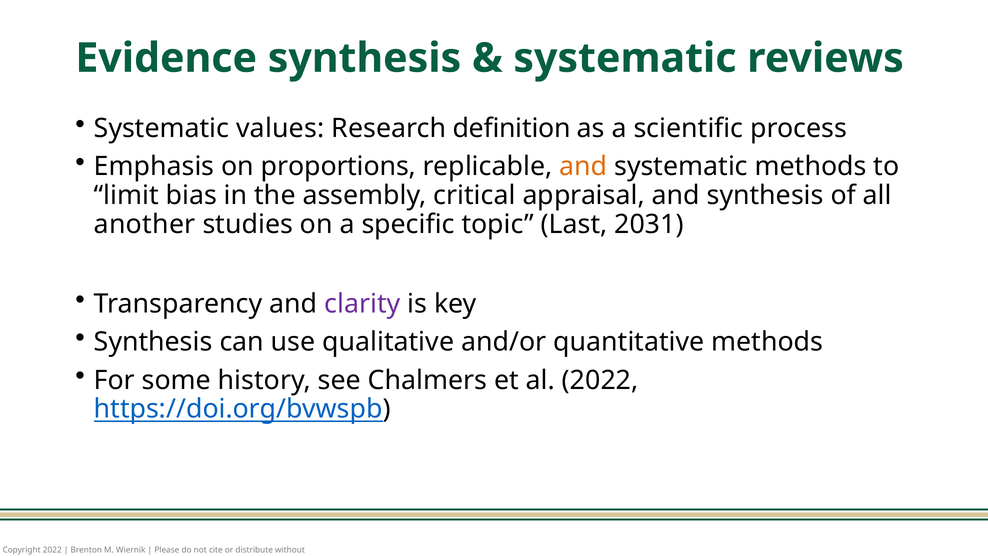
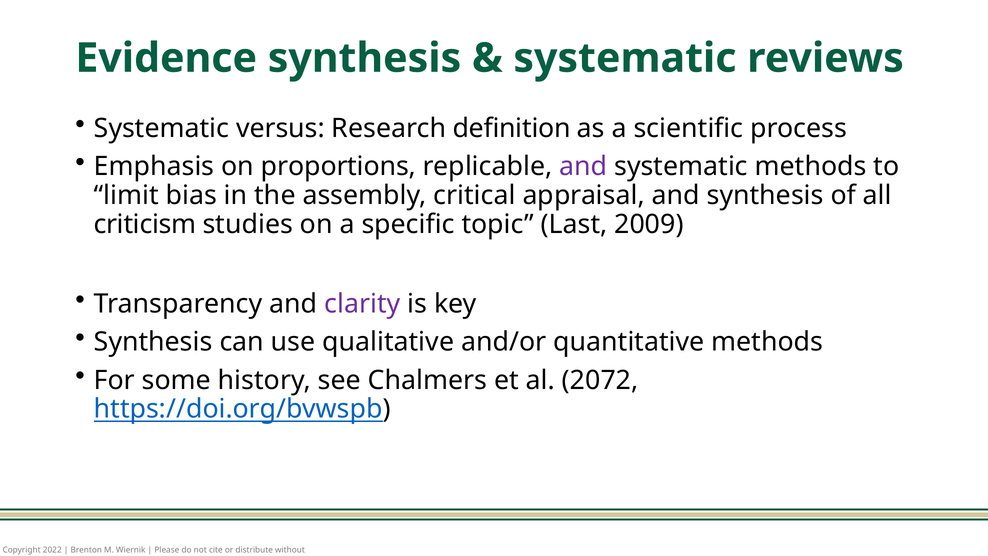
values: values -> versus
and at (583, 167) colour: orange -> purple
another: another -> criticism
2031: 2031 -> 2009
al 2022: 2022 -> 2072
